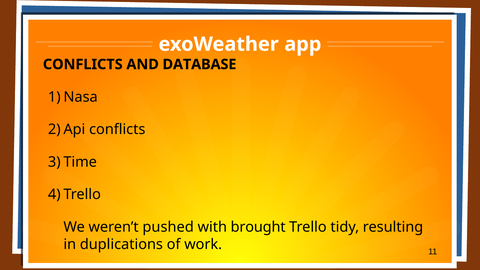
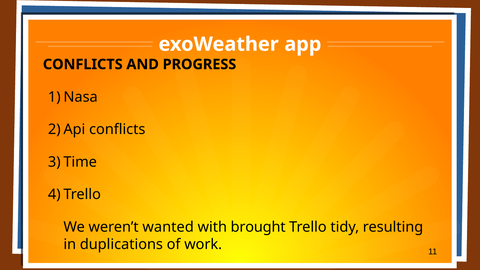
DATABASE: DATABASE -> PROGRESS
pushed: pushed -> wanted
